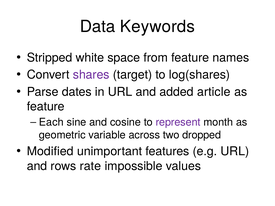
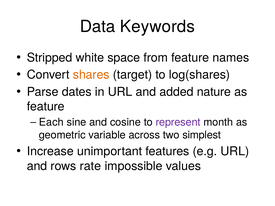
shares colour: purple -> orange
article: article -> nature
dropped: dropped -> simplest
Modified: Modified -> Increase
